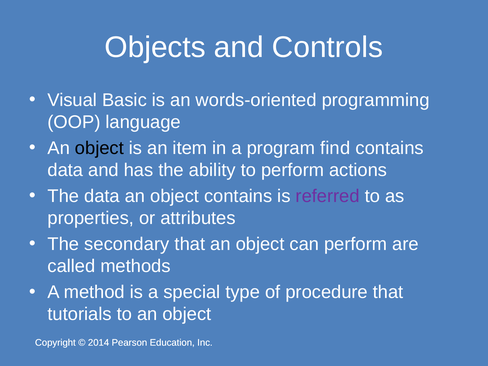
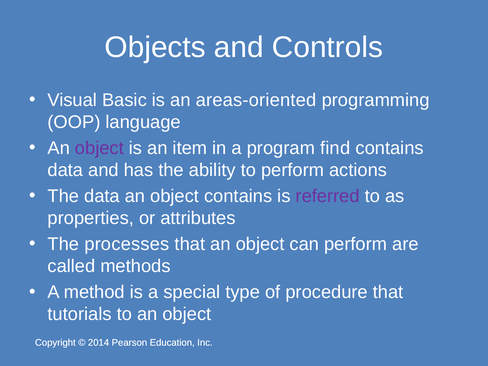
words-oriented: words-oriented -> areas-oriented
object at (99, 148) colour: black -> purple
secondary: secondary -> processes
